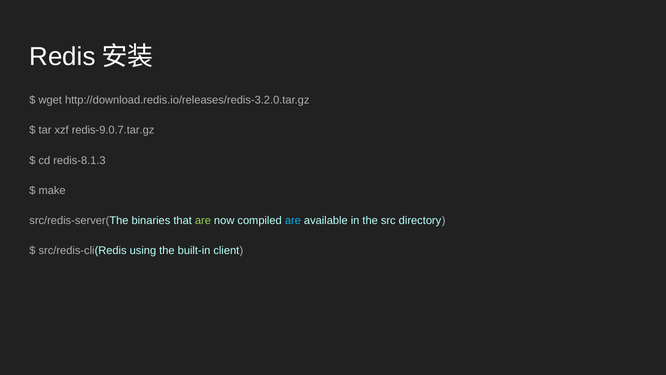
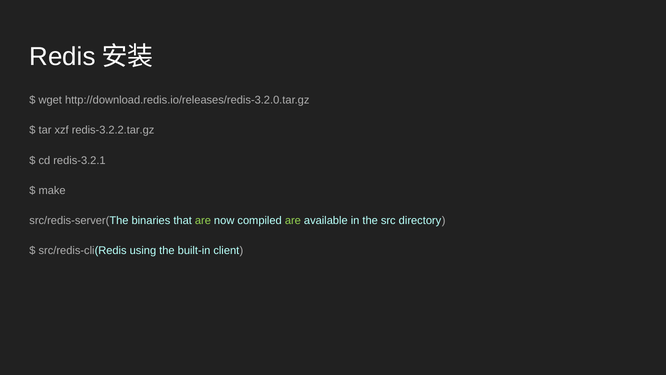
redis-9.0.7.tar.gz: redis-9.0.7.tar.gz -> redis-3.2.2.tar.gz
redis-8.1.3: redis-8.1.3 -> redis-3.2.1
are at (293, 220) colour: light blue -> light green
